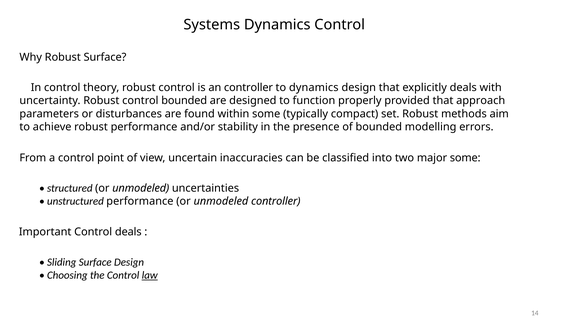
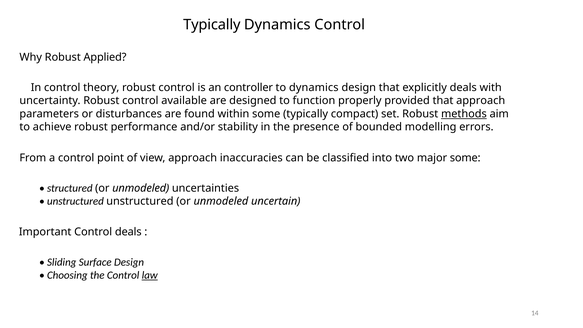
Systems at (212, 25): Systems -> Typically
Robust Surface: Surface -> Applied
control bounded: bounded -> available
methods underline: none -> present
view uncertain: uncertain -> approach
unstructured performance: performance -> unstructured
unmodeled controller: controller -> uncertain
